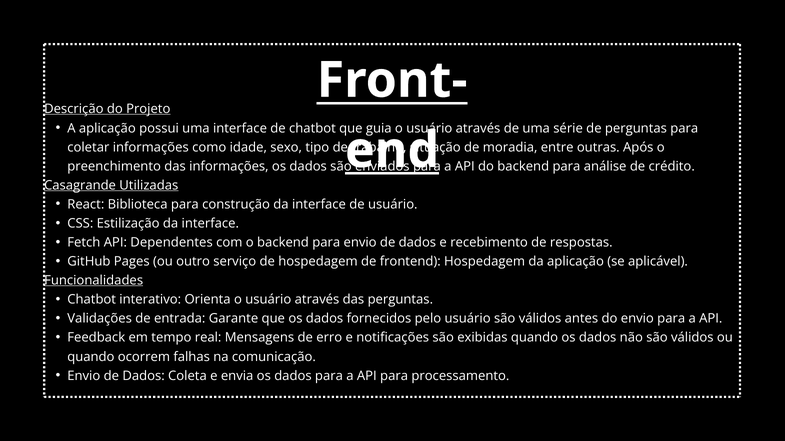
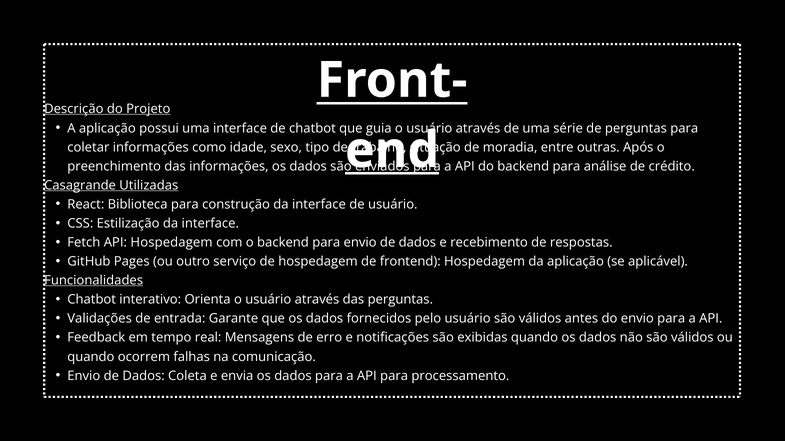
API Dependentes: Dependentes -> Hospedagem
